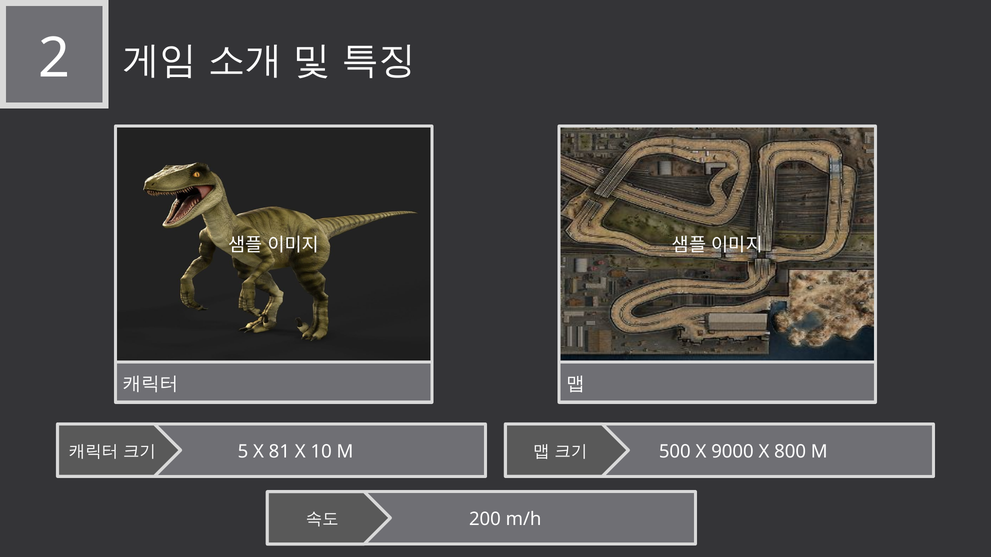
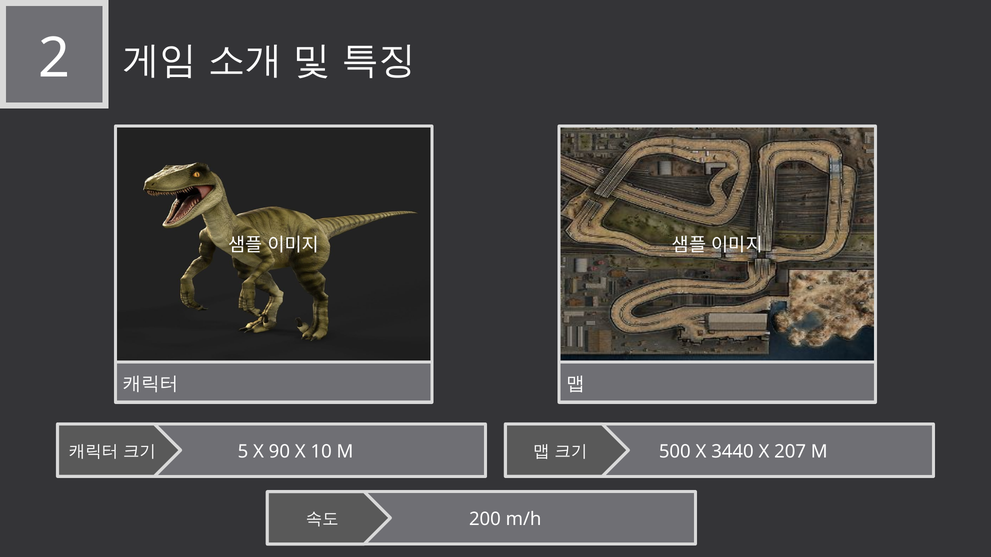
81: 81 -> 90
9000: 9000 -> 3440
800: 800 -> 207
